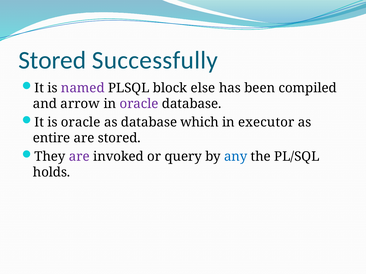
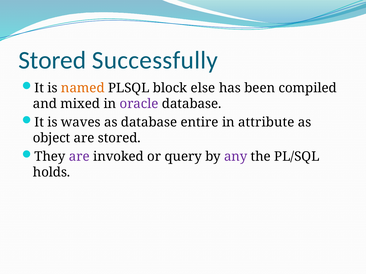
named colour: purple -> orange
arrow: arrow -> mixed
is oracle: oracle -> waves
which: which -> entire
executor: executor -> attribute
entire: entire -> object
any colour: blue -> purple
